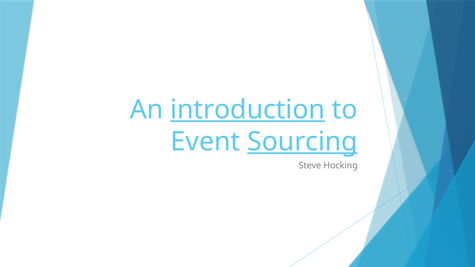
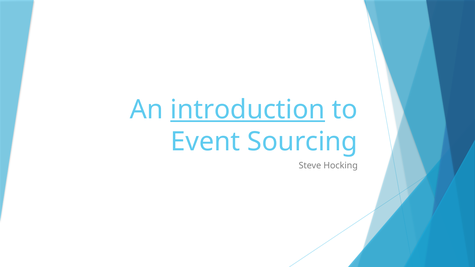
Sourcing underline: present -> none
